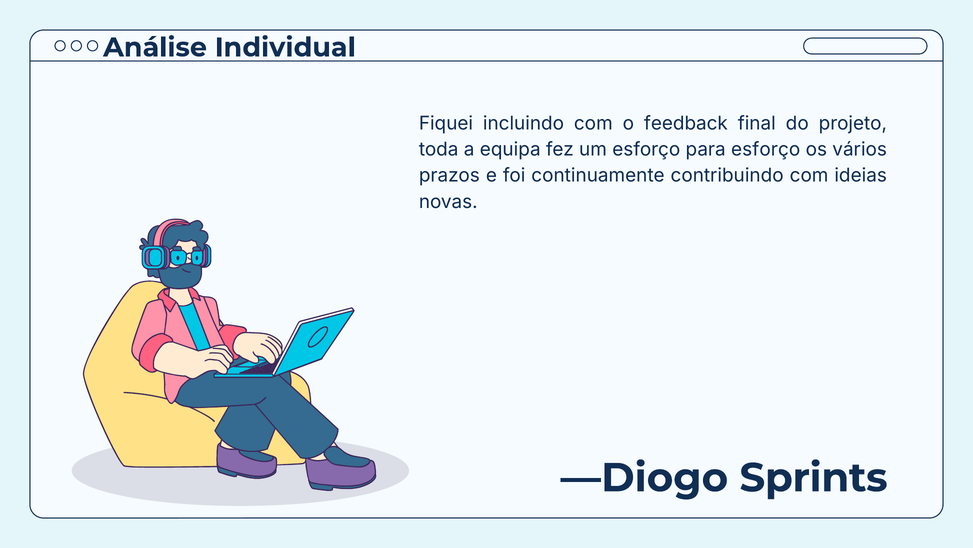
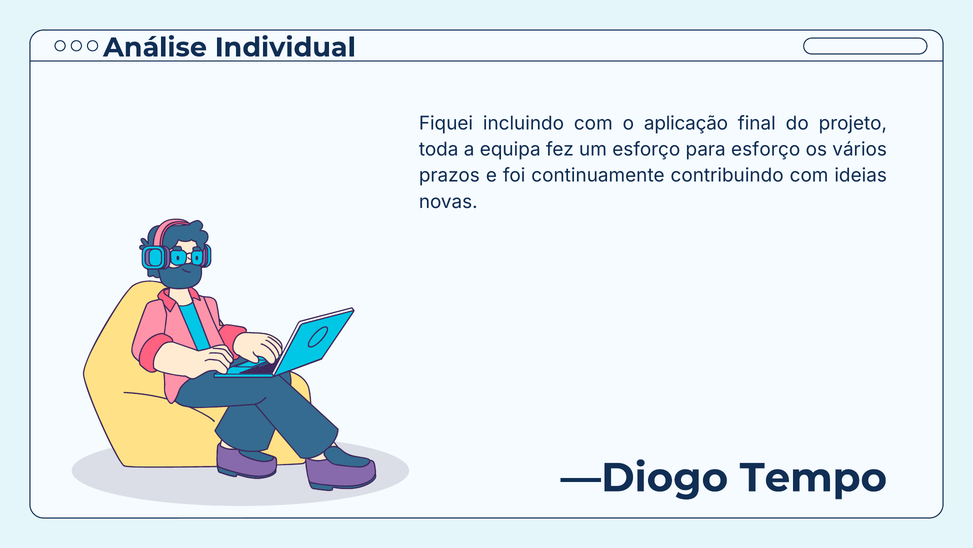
feedback: feedback -> aplicação
Sprints: Sprints -> Tempo
